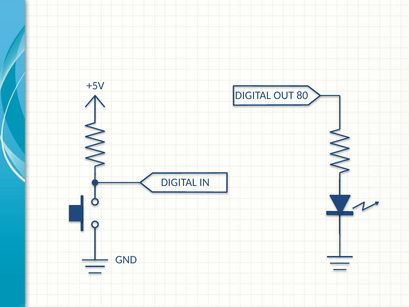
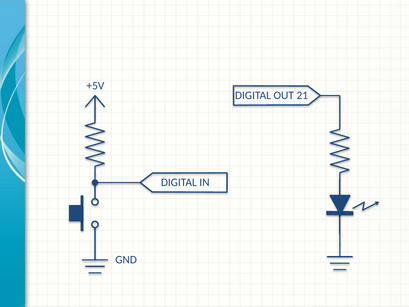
80: 80 -> 21
